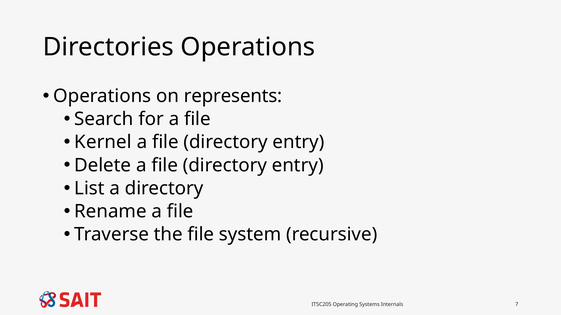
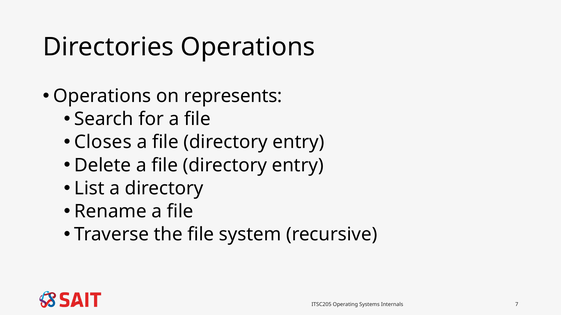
Kernel: Kernel -> Closes
